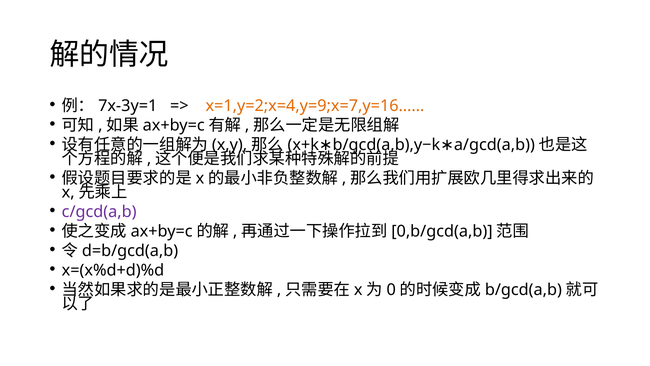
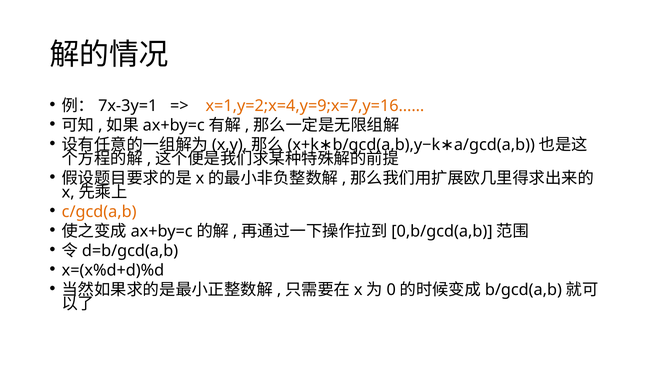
c/gcd(a,b colour: purple -> orange
